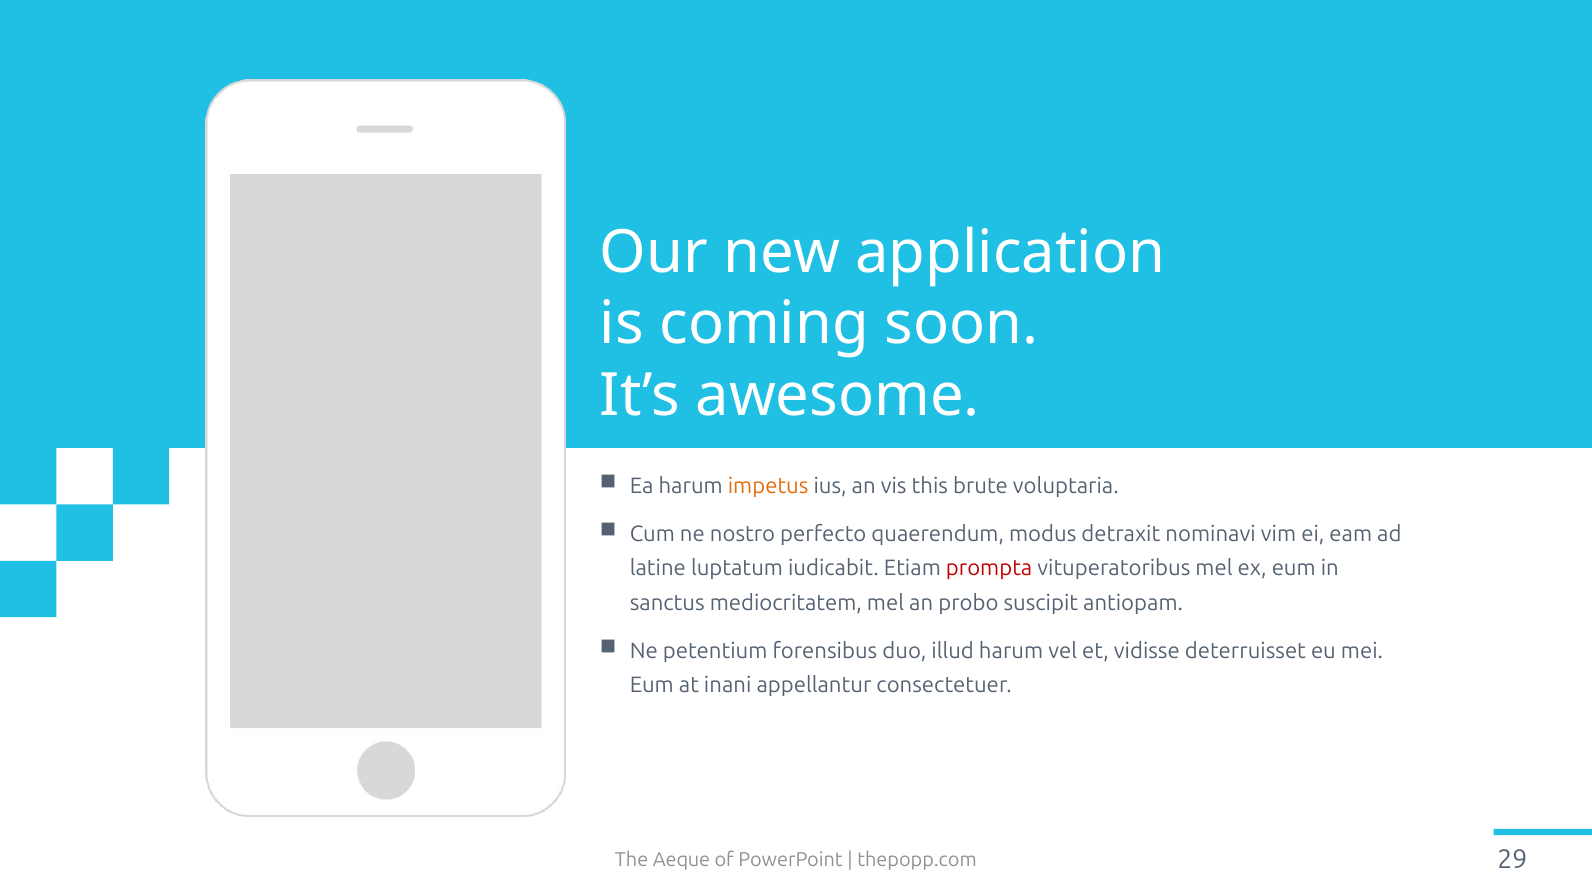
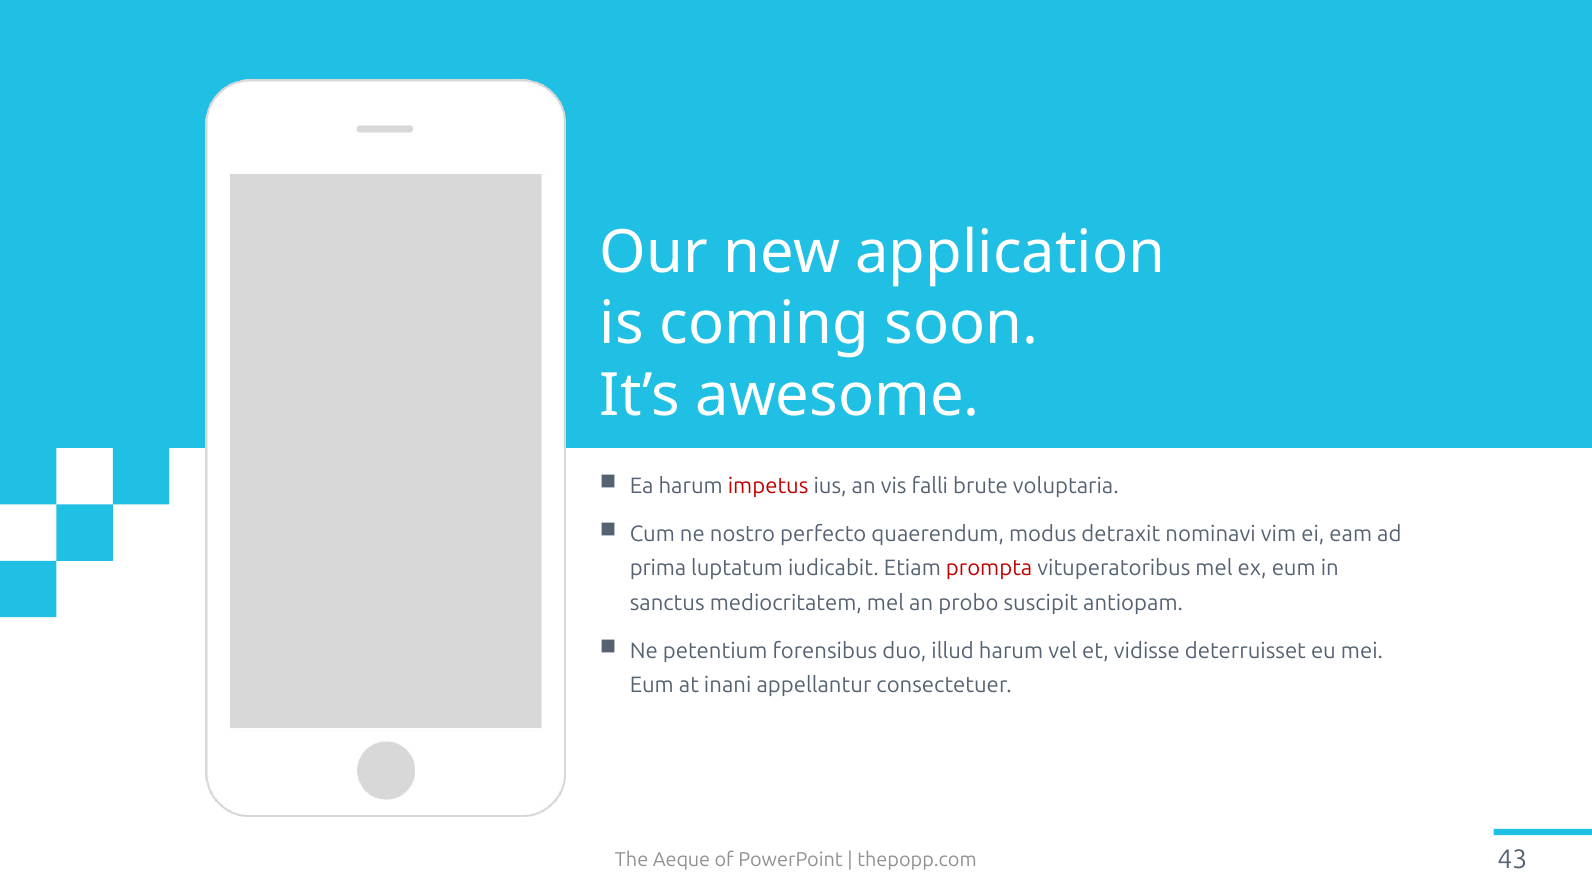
impetus colour: orange -> red
this: this -> falli
latine: latine -> prima
29: 29 -> 43
